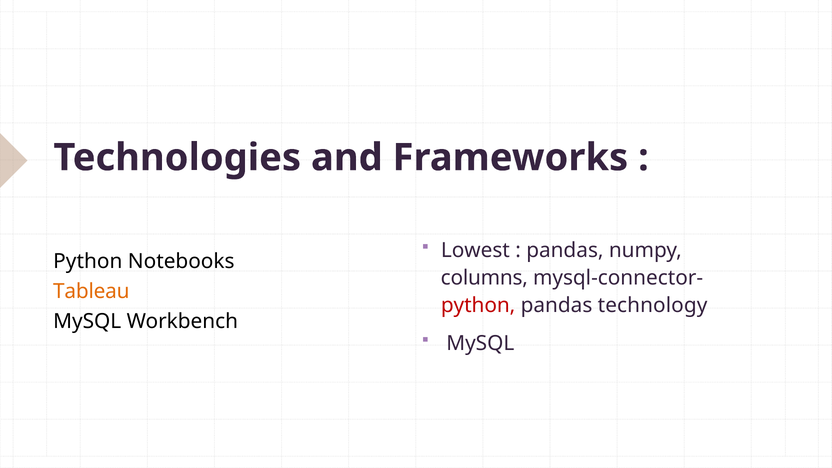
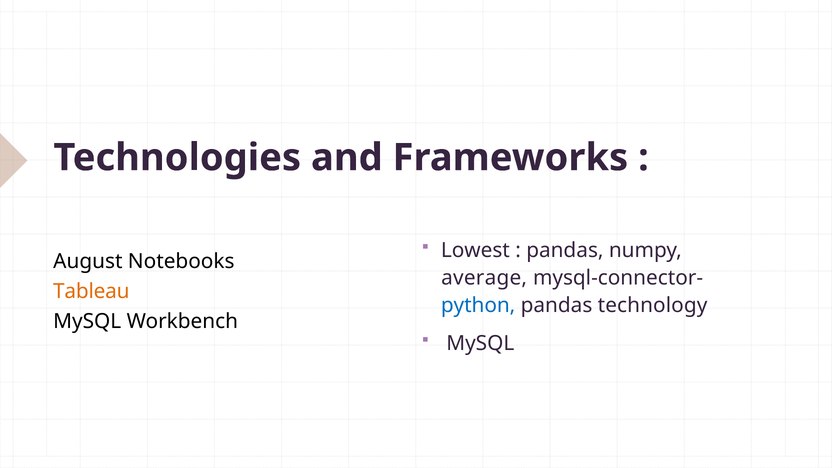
Python at (88, 261): Python -> August
columns: columns -> average
python at (478, 305) colour: red -> blue
